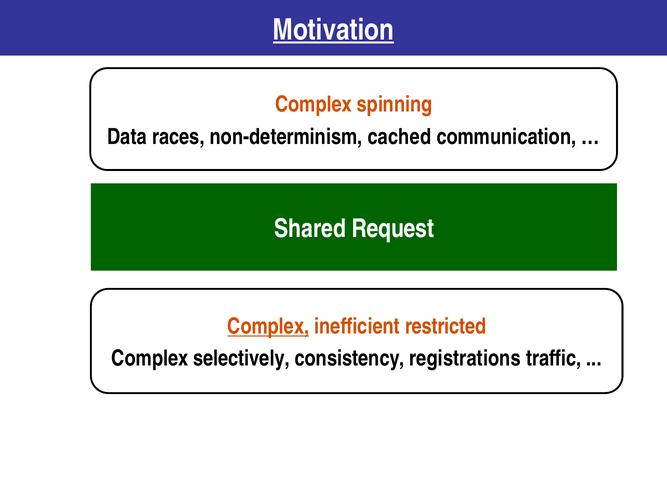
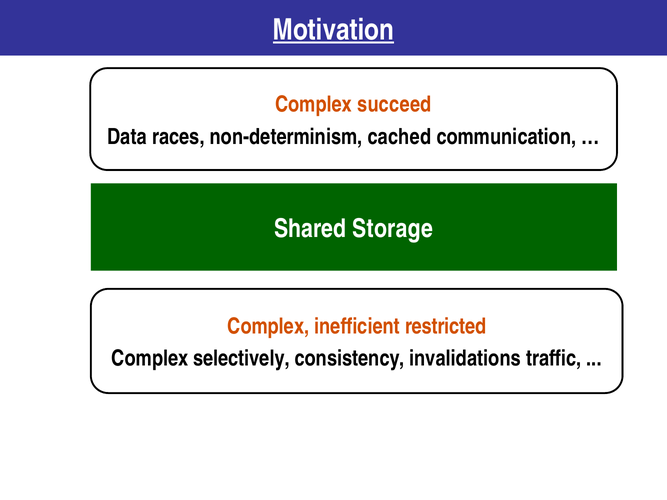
spinning: spinning -> succeed
Request: Request -> Storage
Complex at (268, 327) underline: present -> none
registrations: registrations -> invalidations
